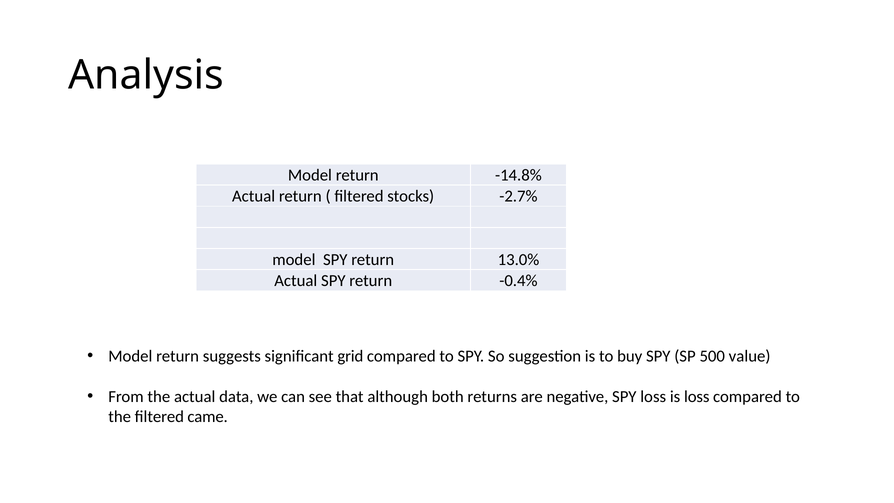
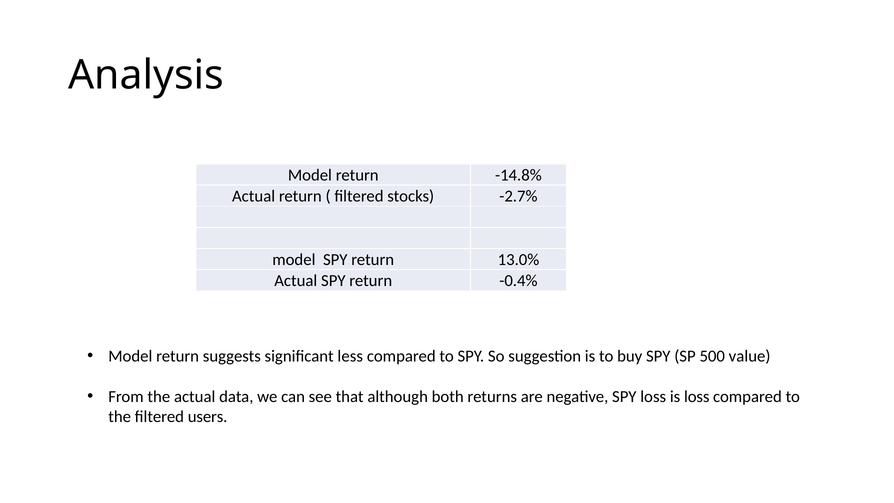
grid: grid -> less
came: came -> users
